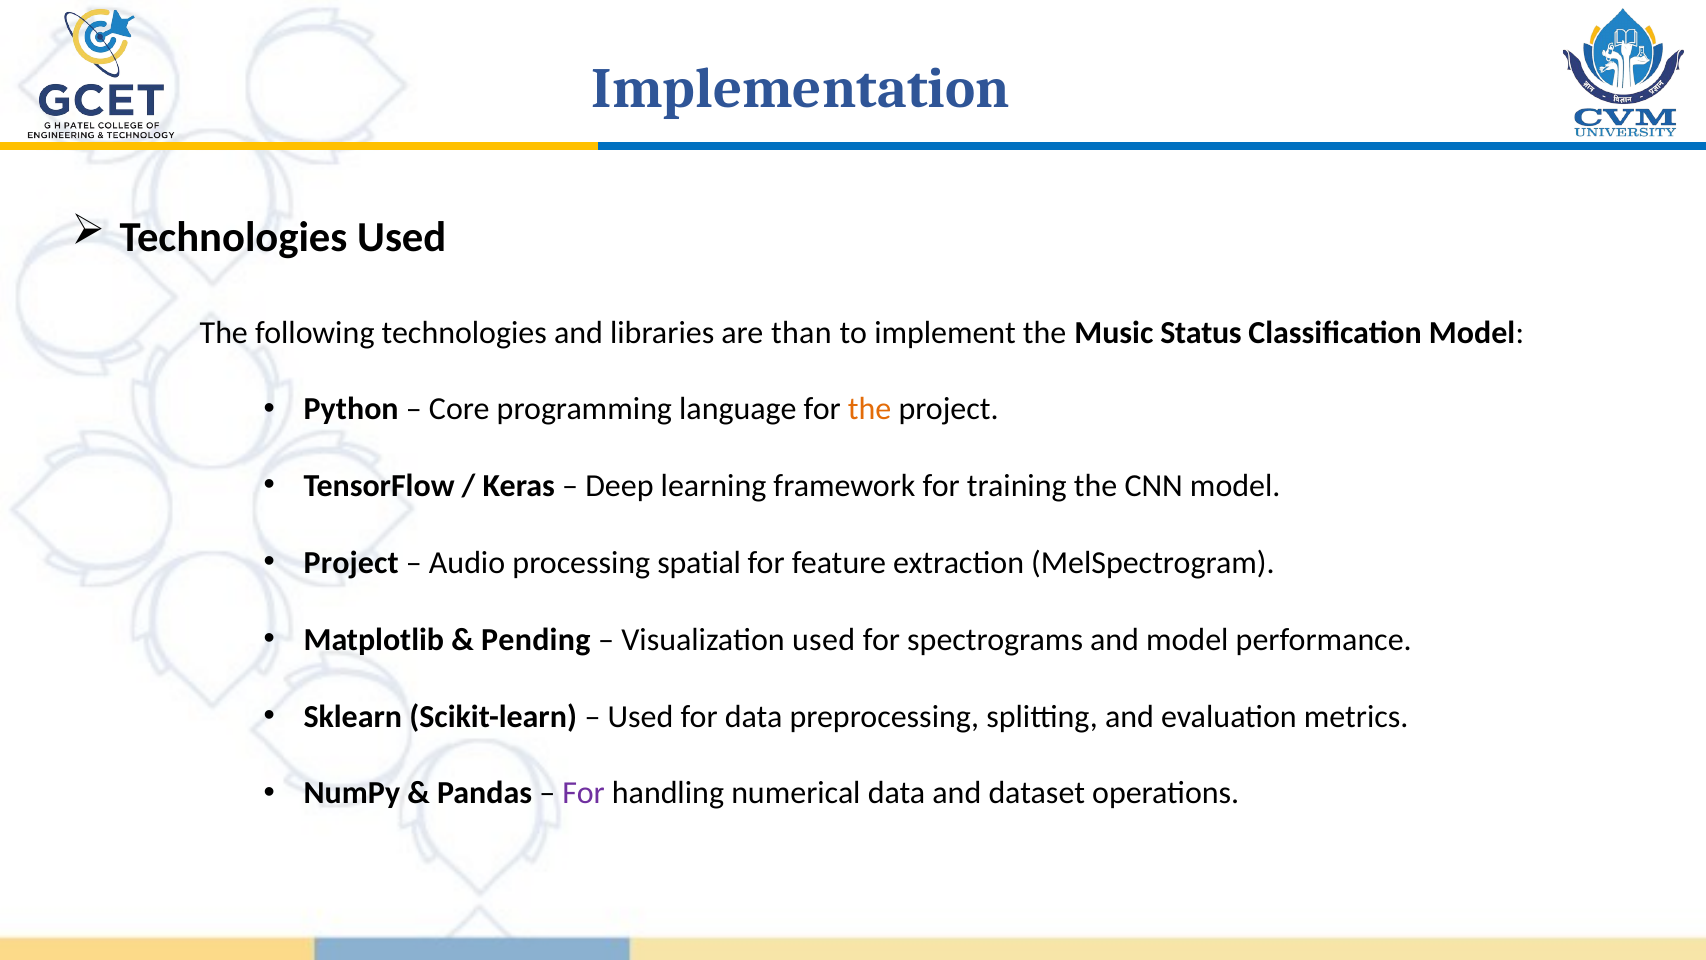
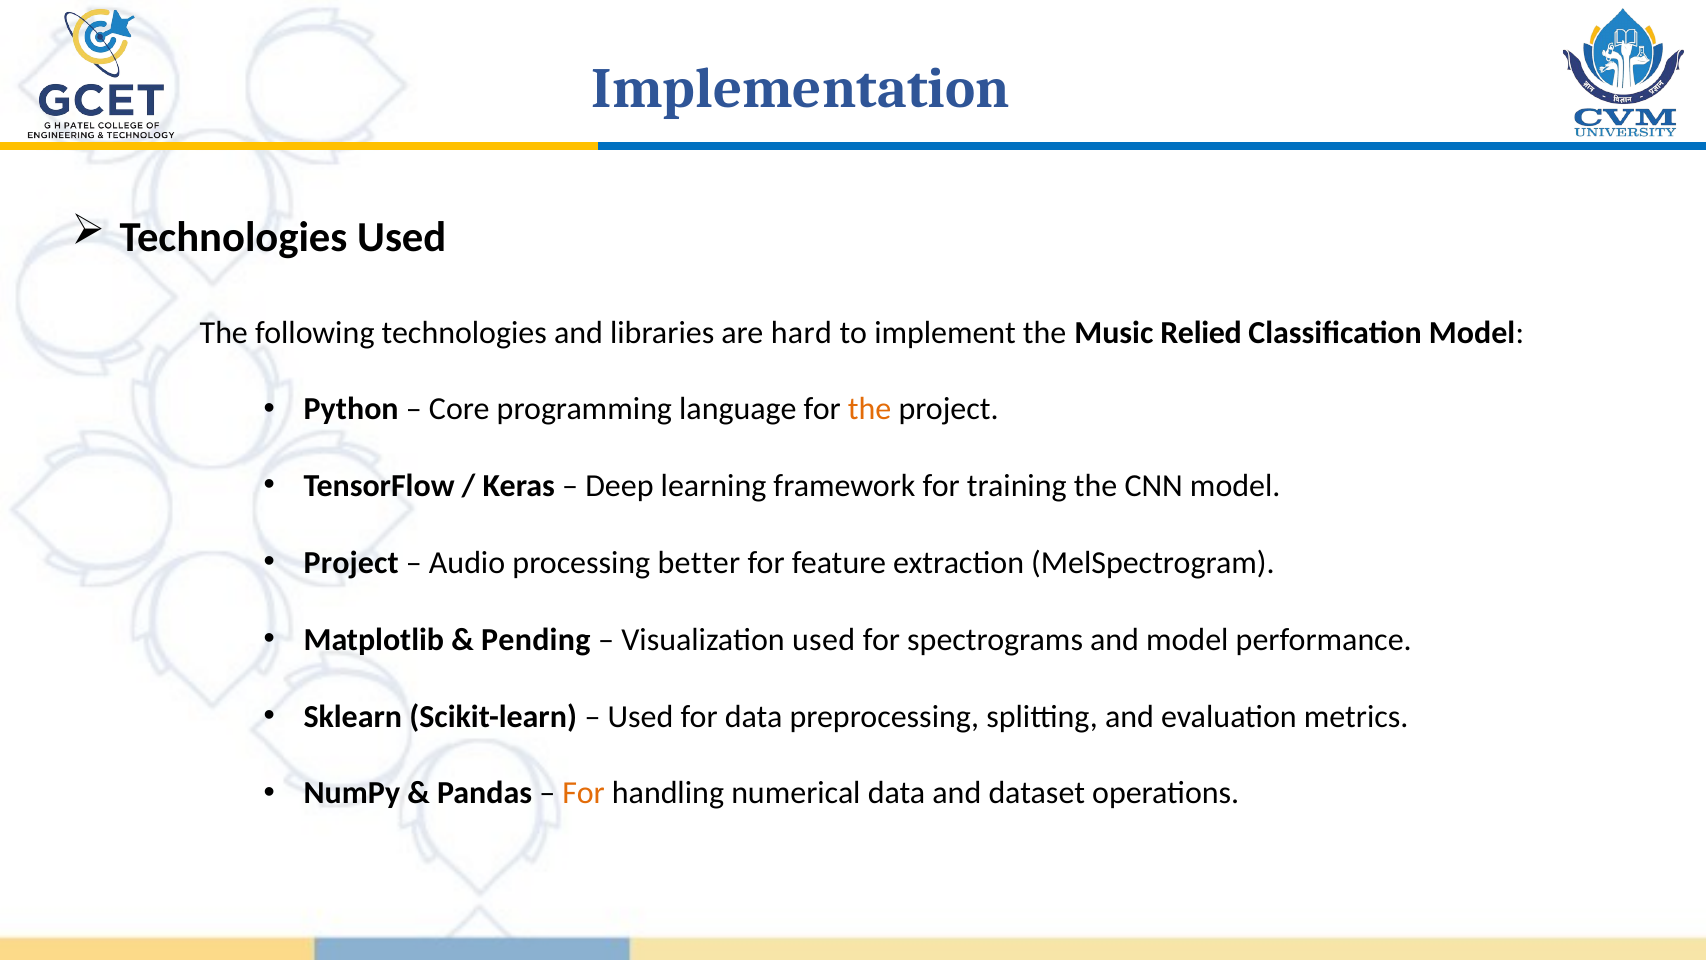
than: than -> hard
Status: Status -> Relied
spatial: spatial -> better
For at (584, 793) colour: purple -> orange
